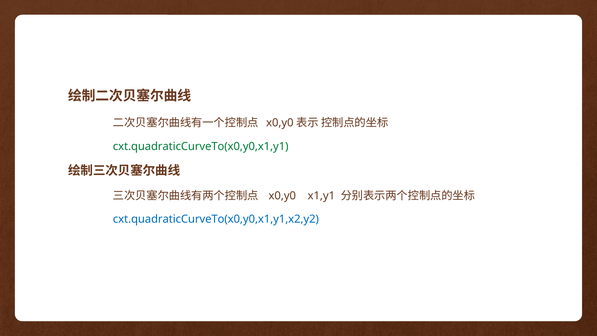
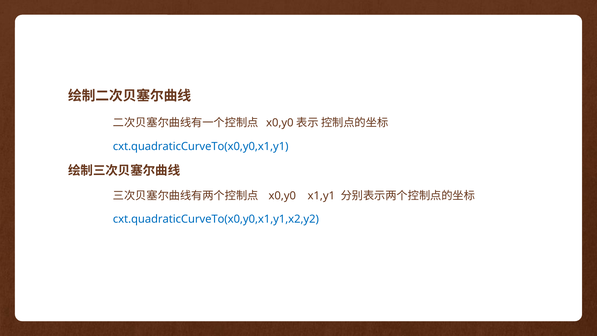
cxt.quadraticCurveTo(x0,y0,x1,y1 colour: green -> blue
